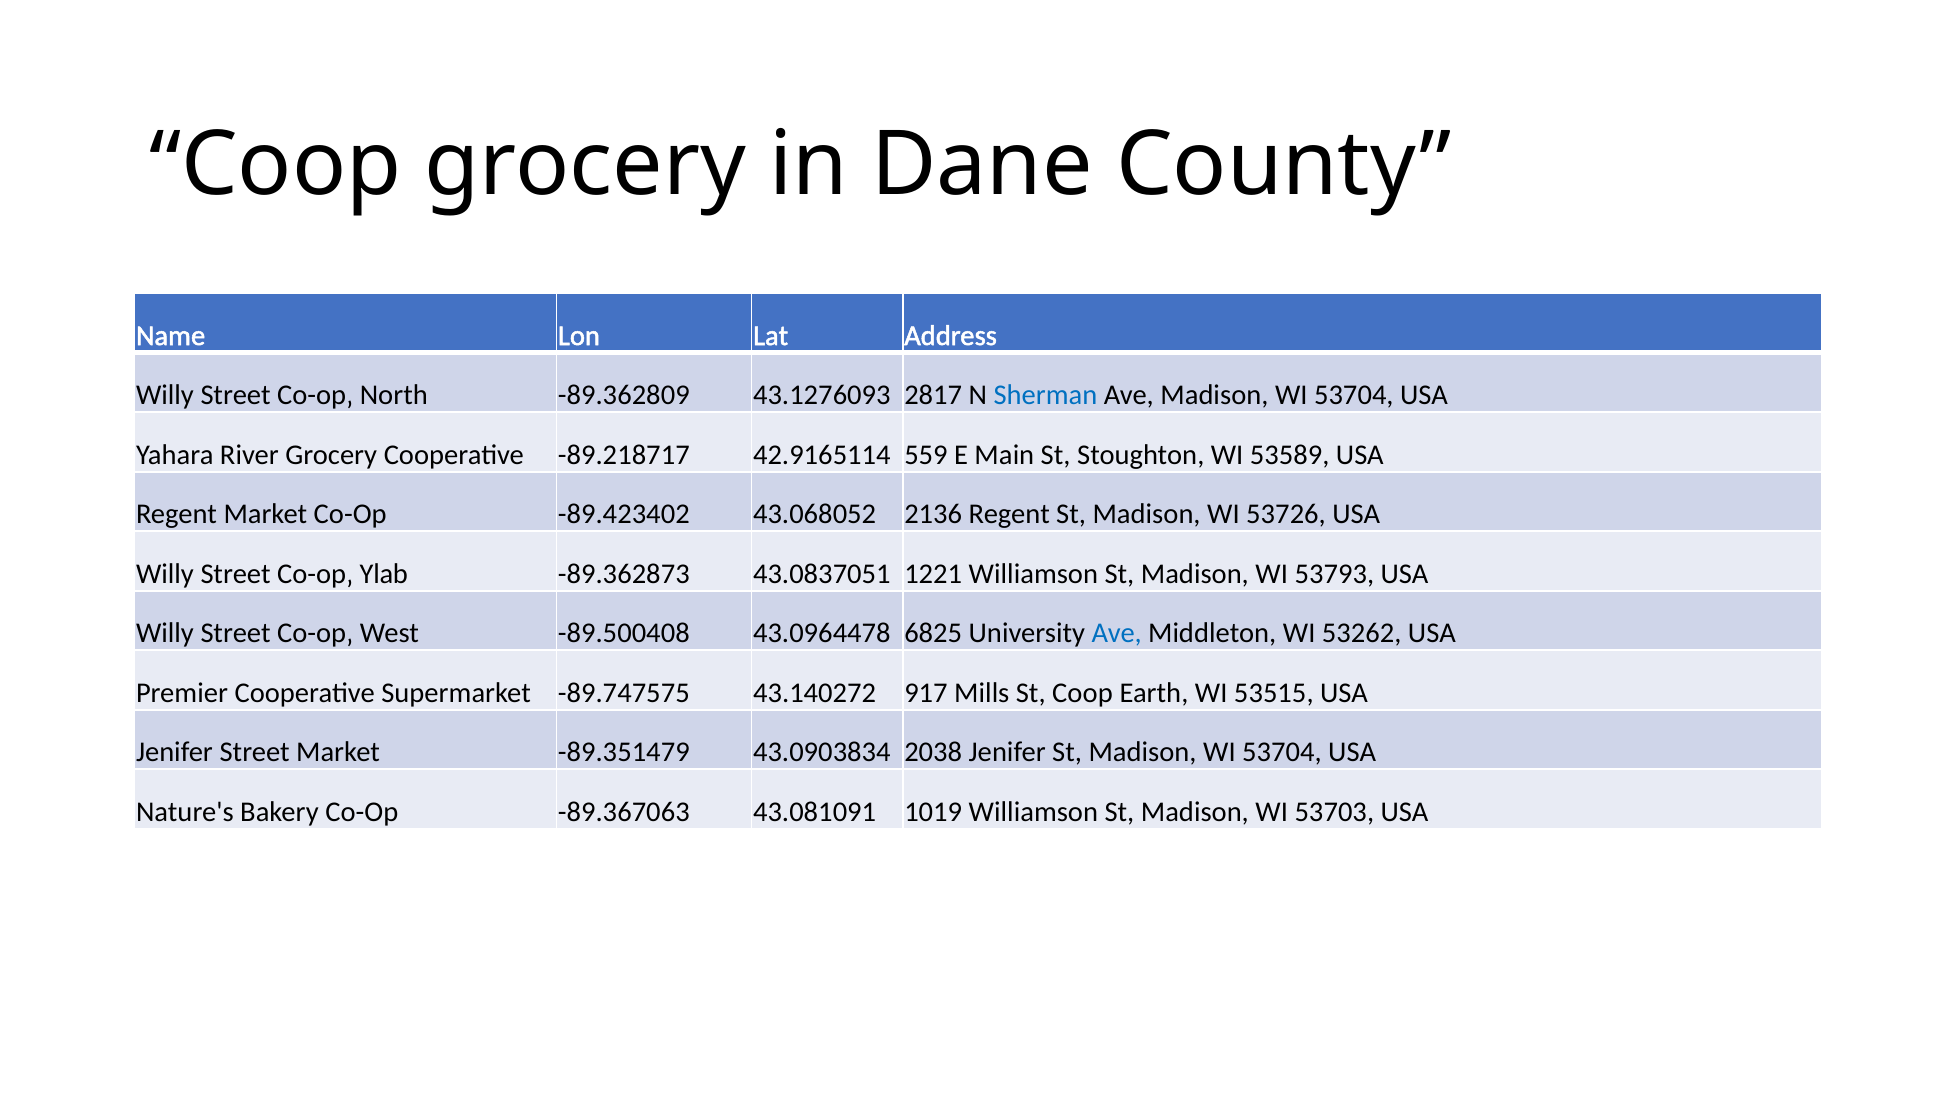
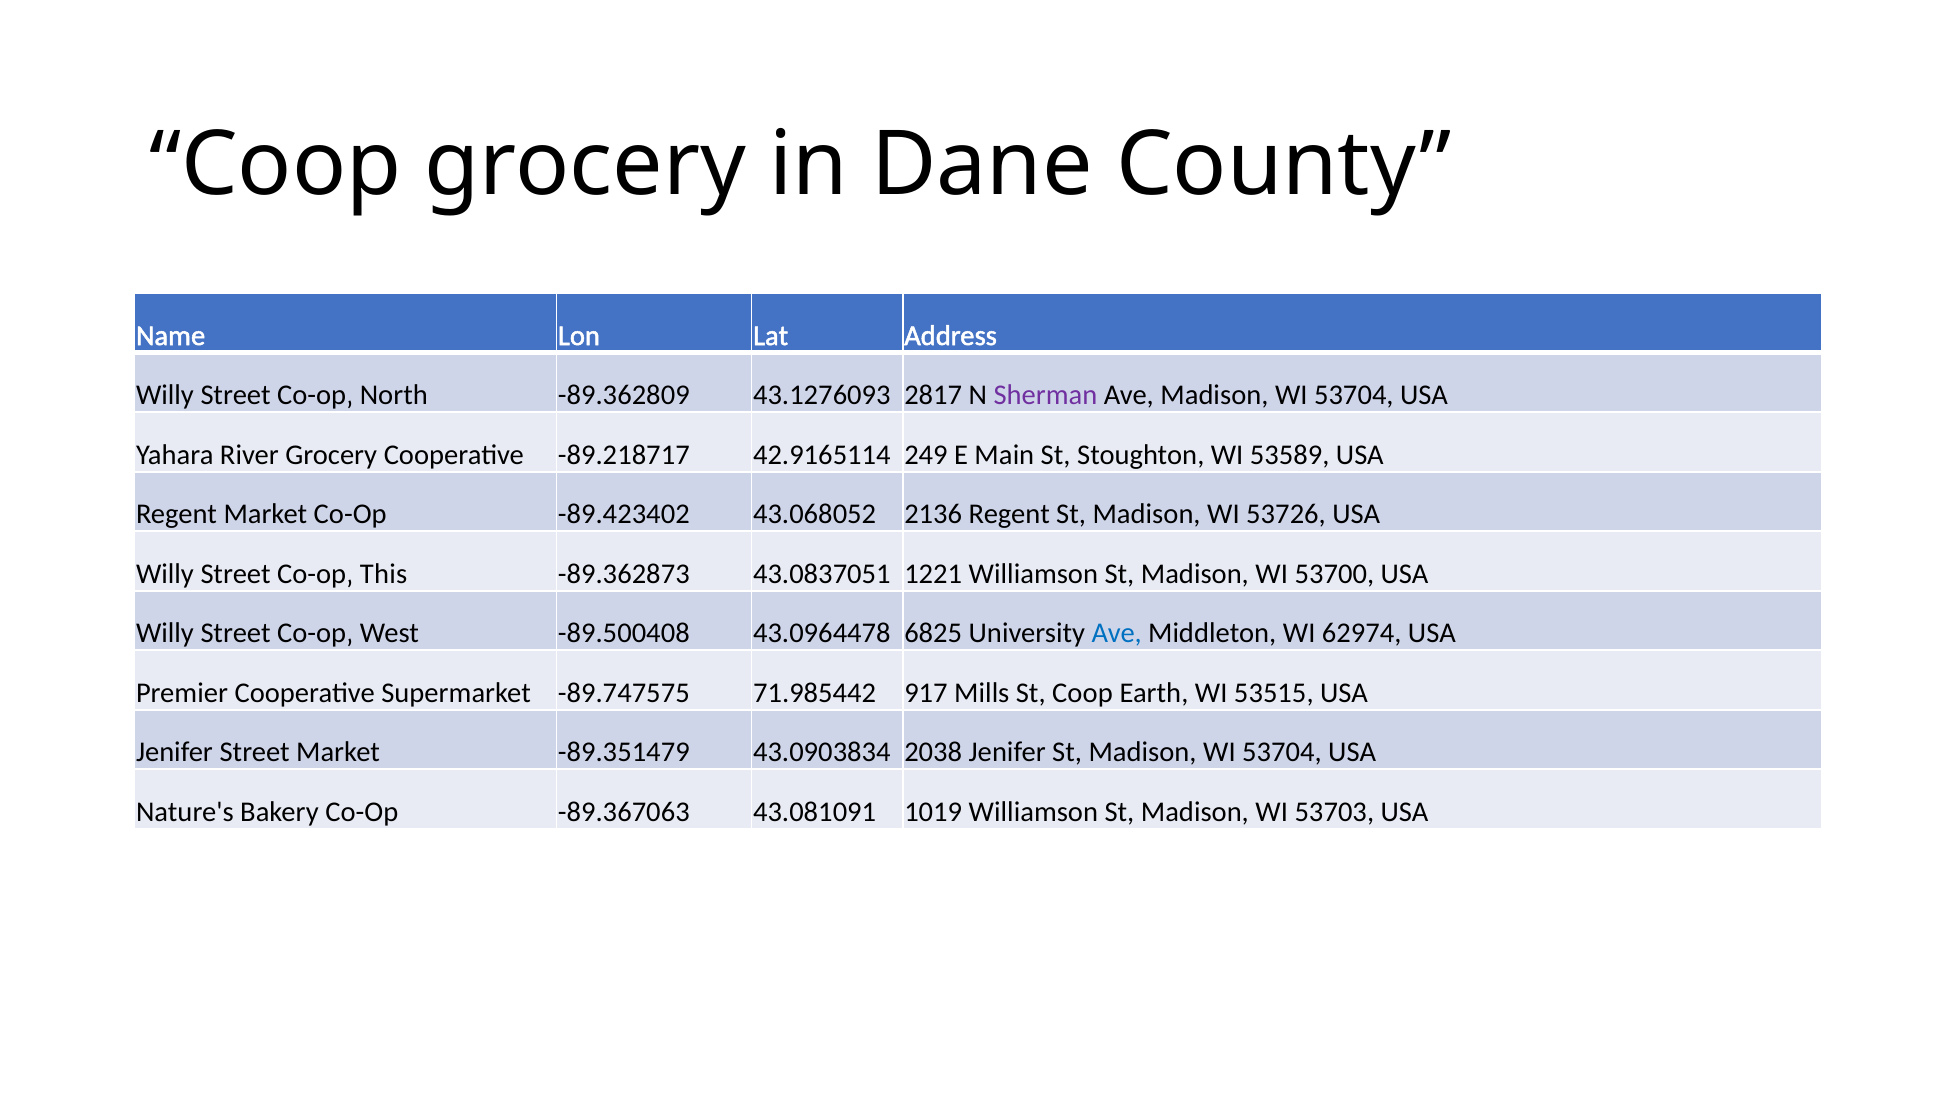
Sherman colour: blue -> purple
559: 559 -> 249
Ylab: Ylab -> This
53793: 53793 -> 53700
53262: 53262 -> 62974
43.140272: 43.140272 -> 71.985442
